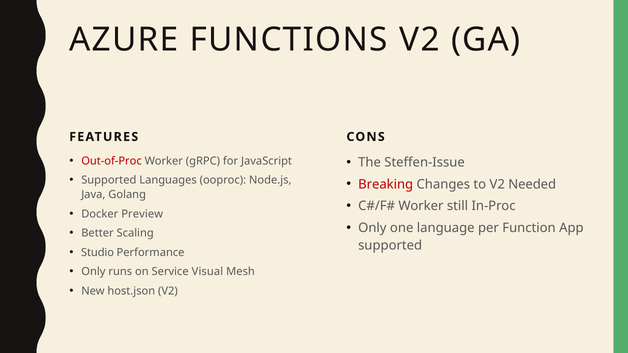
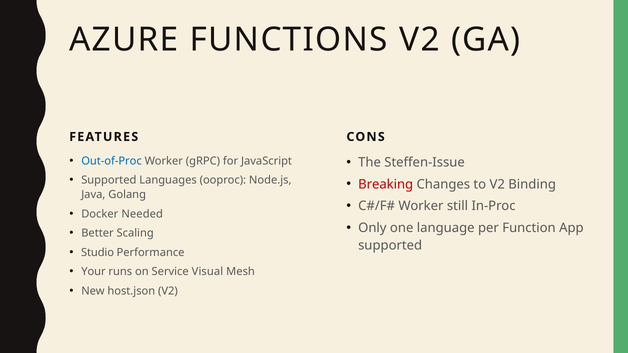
Out-of-Proc colour: red -> blue
Needed: Needed -> Binding
Preview: Preview -> Needed
Only at (93, 272): Only -> Your
